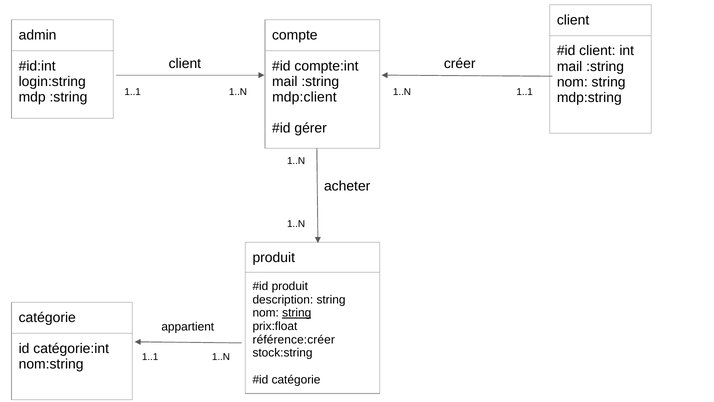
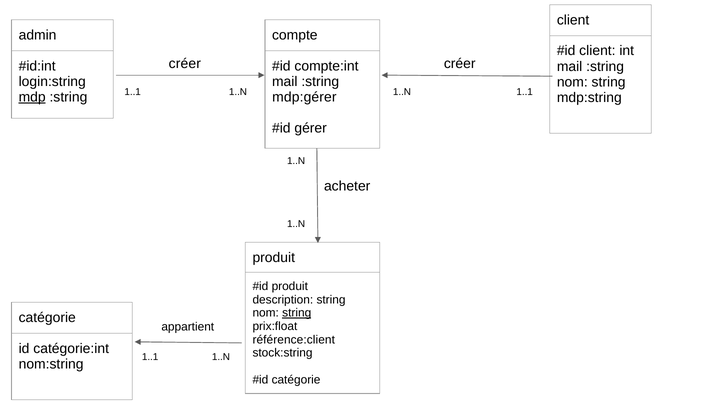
client at (185, 63): client -> créer
mdp underline: none -> present
mdp:client: mdp:client -> mdp:gérer
référence:créer: référence:créer -> référence:client
